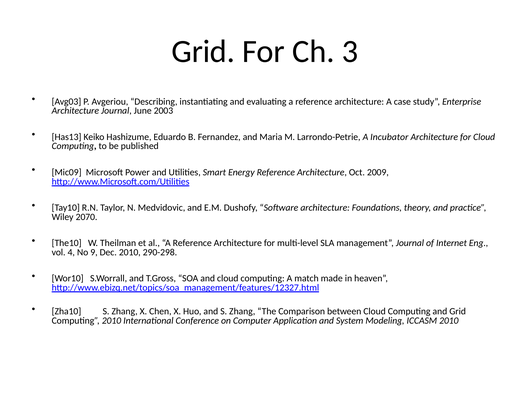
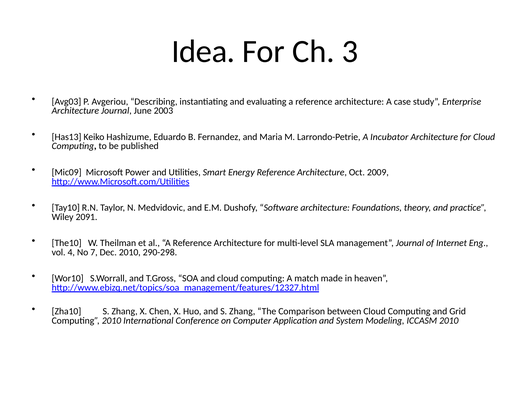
Grid at (203, 51): Grid -> Idea
2070: 2070 -> 2091
9: 9 -> 7
